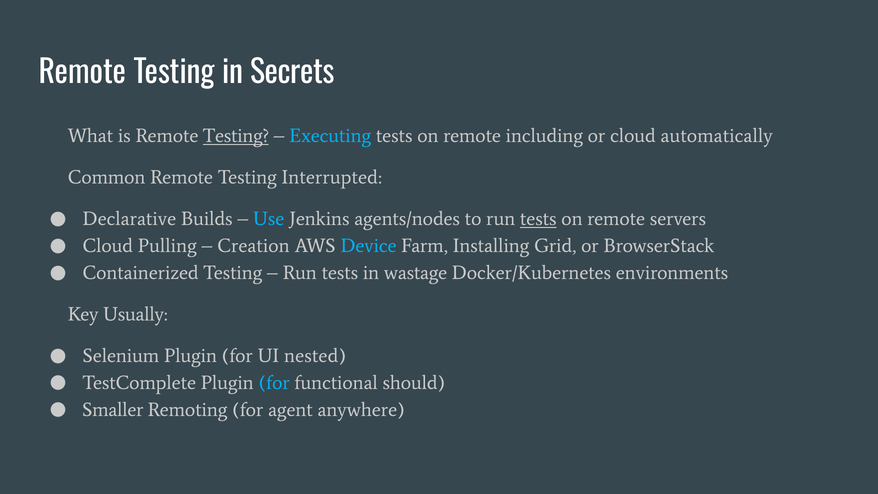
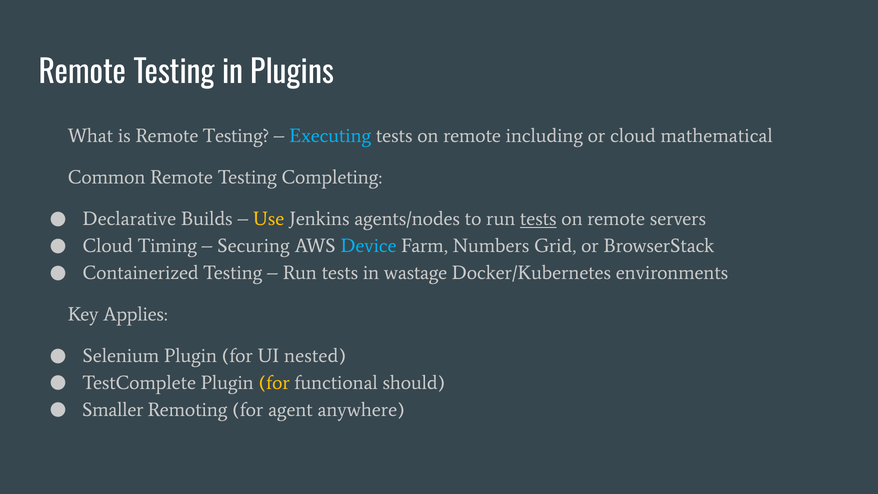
Secrets: Secrets -> Plugins
Testing at (236, 136) underline: present -> none
automatically: automatically -> mathematical
Interrupted: Interrupted -> Completing
Use colour: light blue -> yellow
Pulling: Pulling -> Timing
Creation: Creation -> Securing
Installing: Installing -> Numbers
Usually: Usually -> Applies
for at (274, 383) colour: light blue -> yellow
